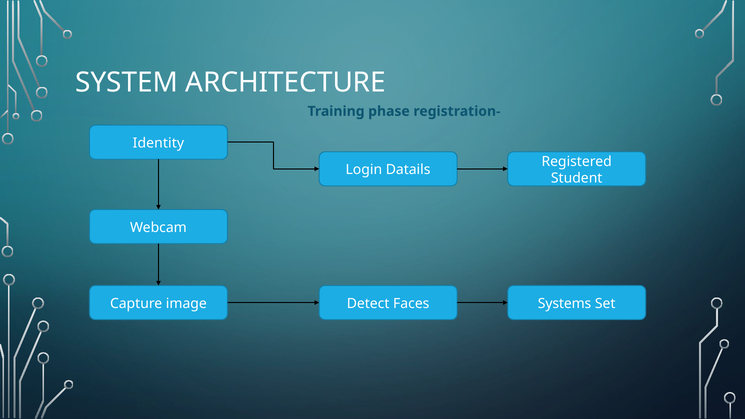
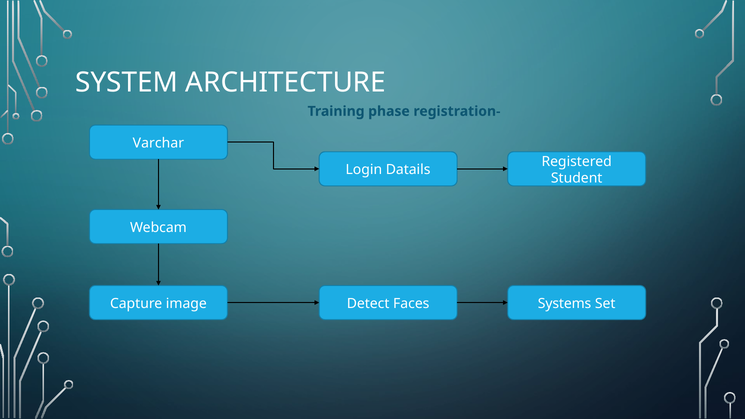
Identity: Identity -> Varchar
